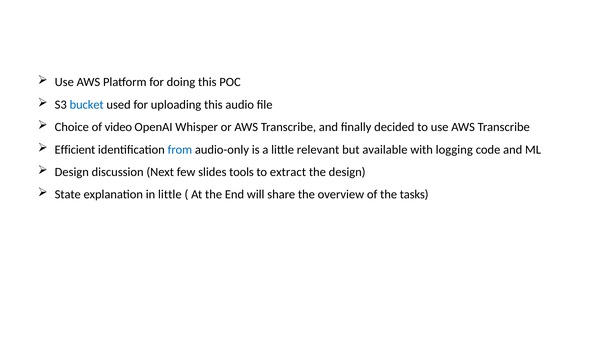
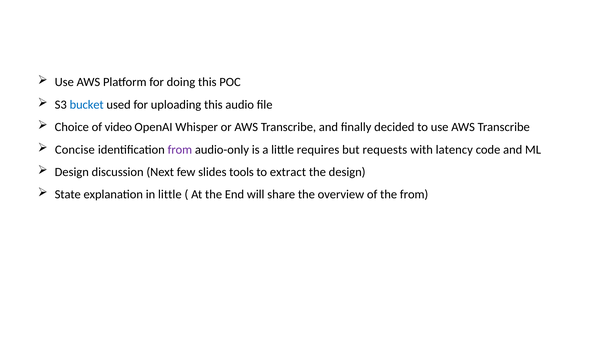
Efficient: Efficient -> Concise
from at (180, 150) colour: blue -> purple
relevant: relevant -> requires
available: available -> requests
logging: logging -> latency
the tasks: tasks -> from
